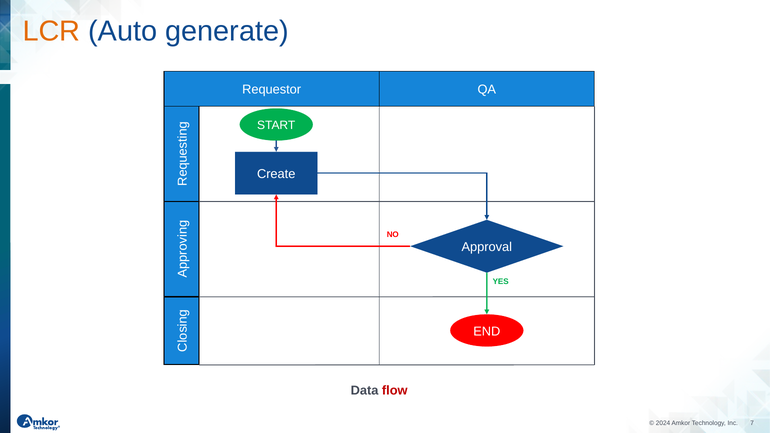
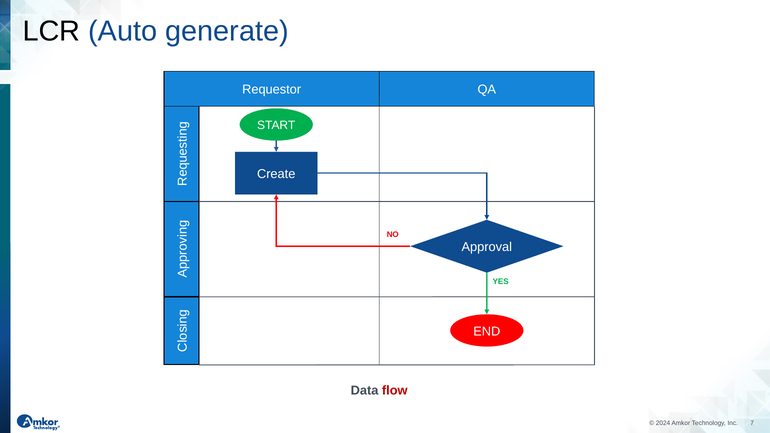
LCR colour: orange -> black
